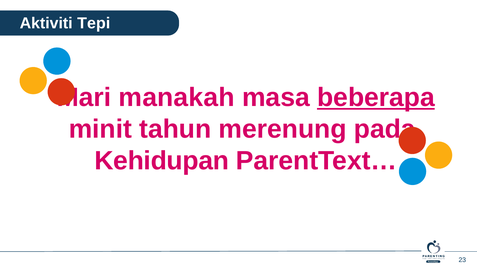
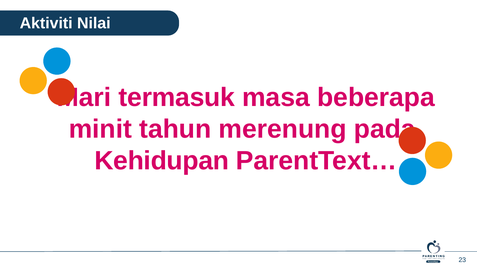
Tepi: Tepi -> Nilai
manakah: manakah -> termasuk
beberapa underline: present -> none
